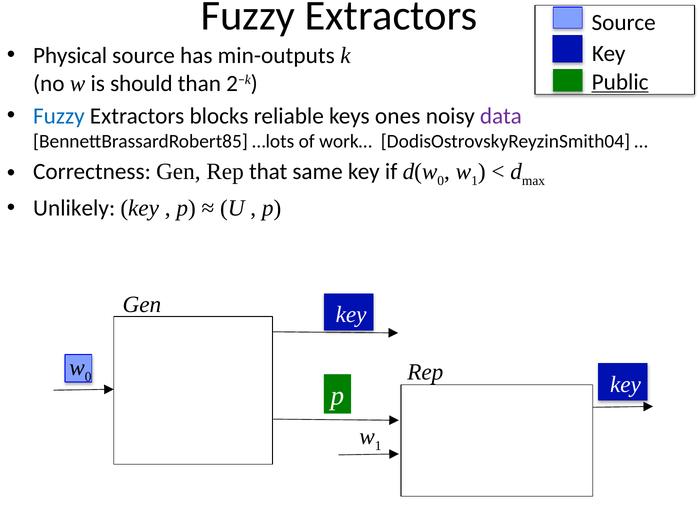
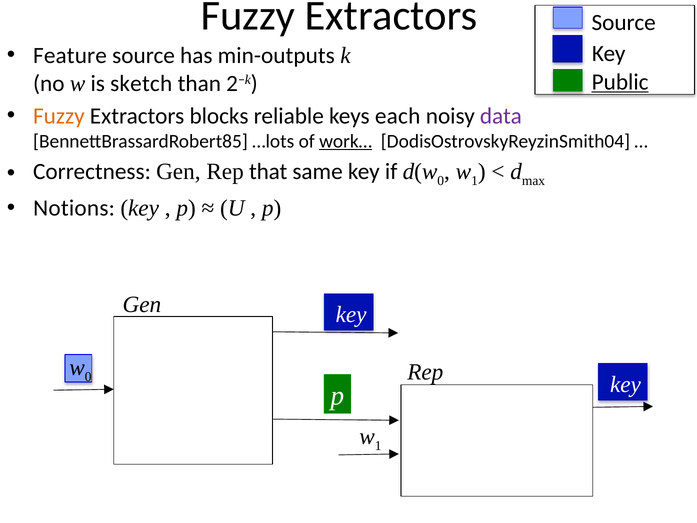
Physical: Physical -> Feature
should: should -> sketch
Fuzzy at (59, 116) colour: blue -> orange
ones: ones -> each
work… underline: none -> present
Unlikely: Unlikely -> Notions
